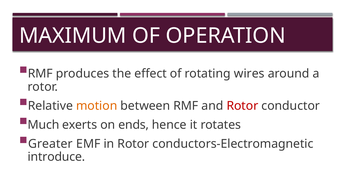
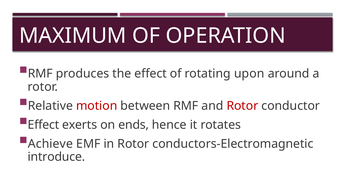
wires: wires -> upon
motion colour: orange -> red
Much at (43, 125): Much -> Effect
Greater: Greater -> Achieve
